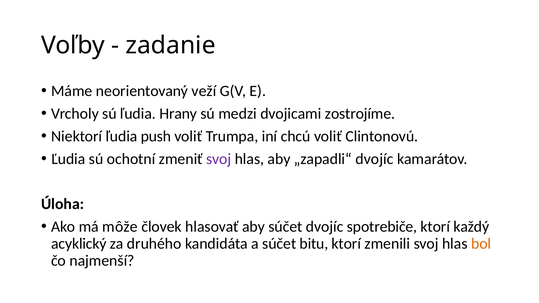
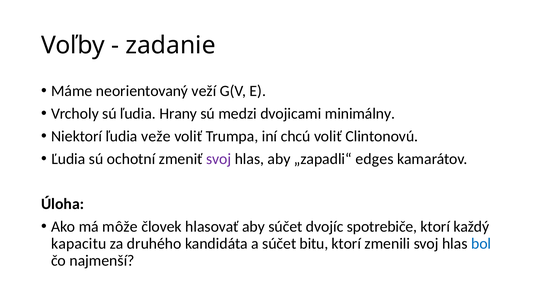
zostrojíme: zostrojíme -> minimálny
push: push -> veže
„zapadli“ dvojíc: dvojíc -> edges
acyklický: acyklický -> kapacitu
bol colour: orange -> blue
